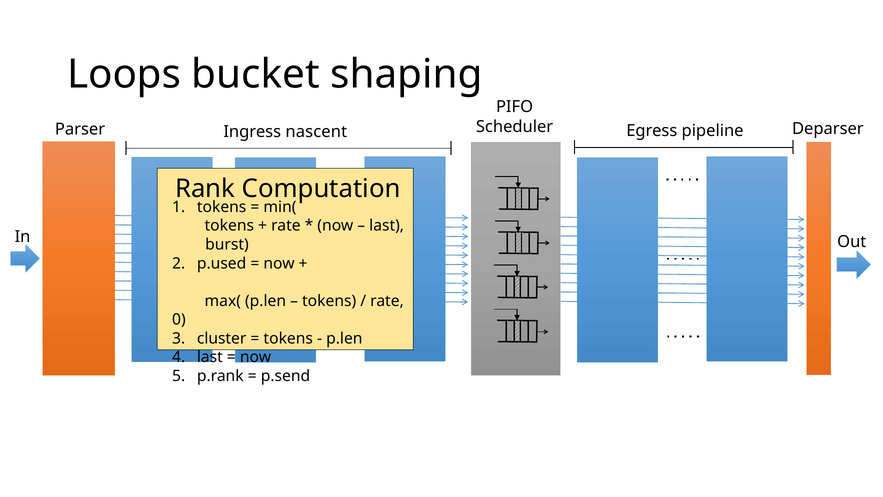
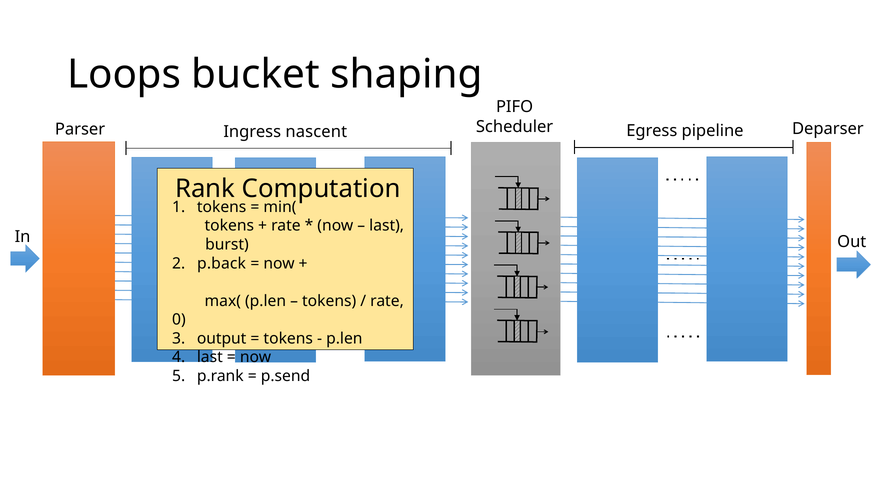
p.used: p.used -> p.back
cluster: cluster -> output
